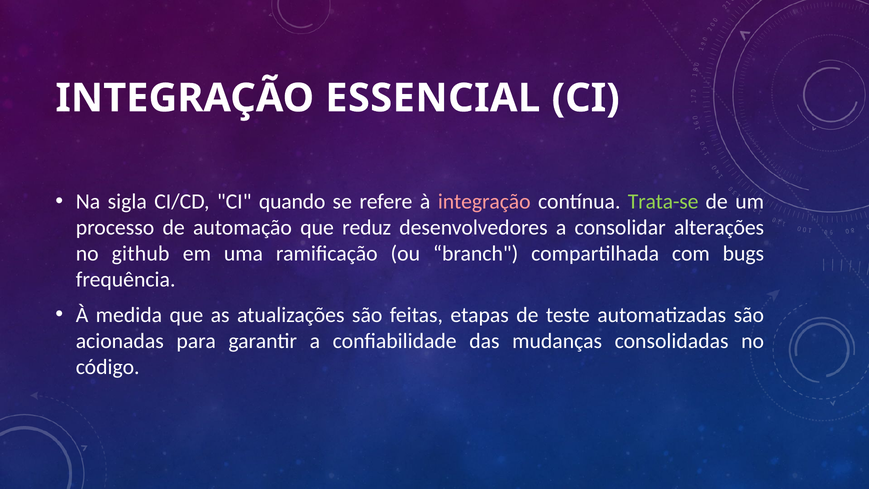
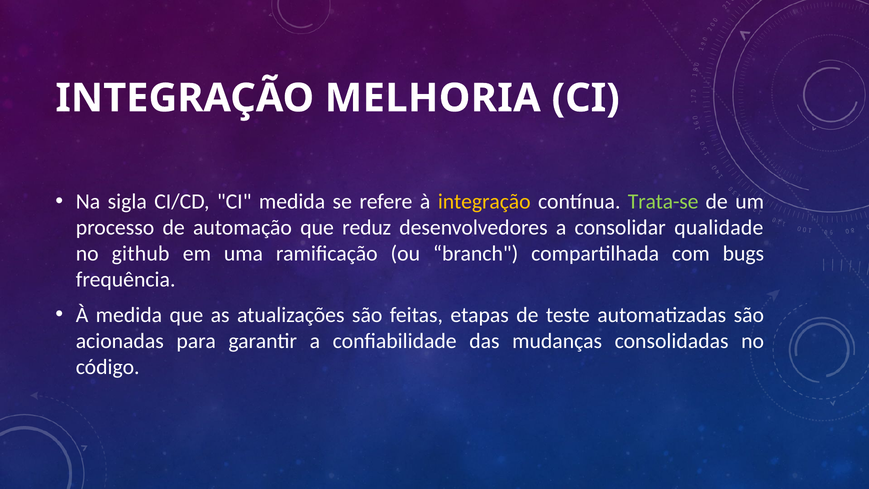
ESSENCIAL: ESSENCIAL -> MELHORIA
CI quando: quando -> medida
integração at (484, 201) colour: pink -> yellow
alterações: alterações -> qualidade
